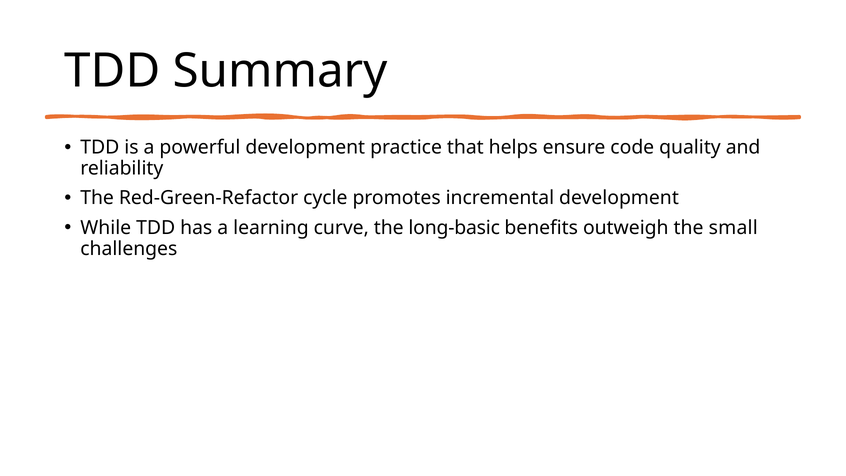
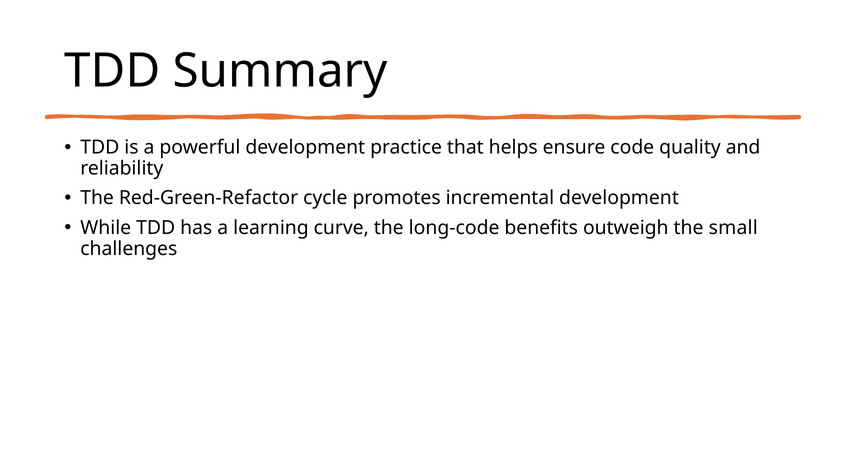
long-basic: long-basic -> long-code
